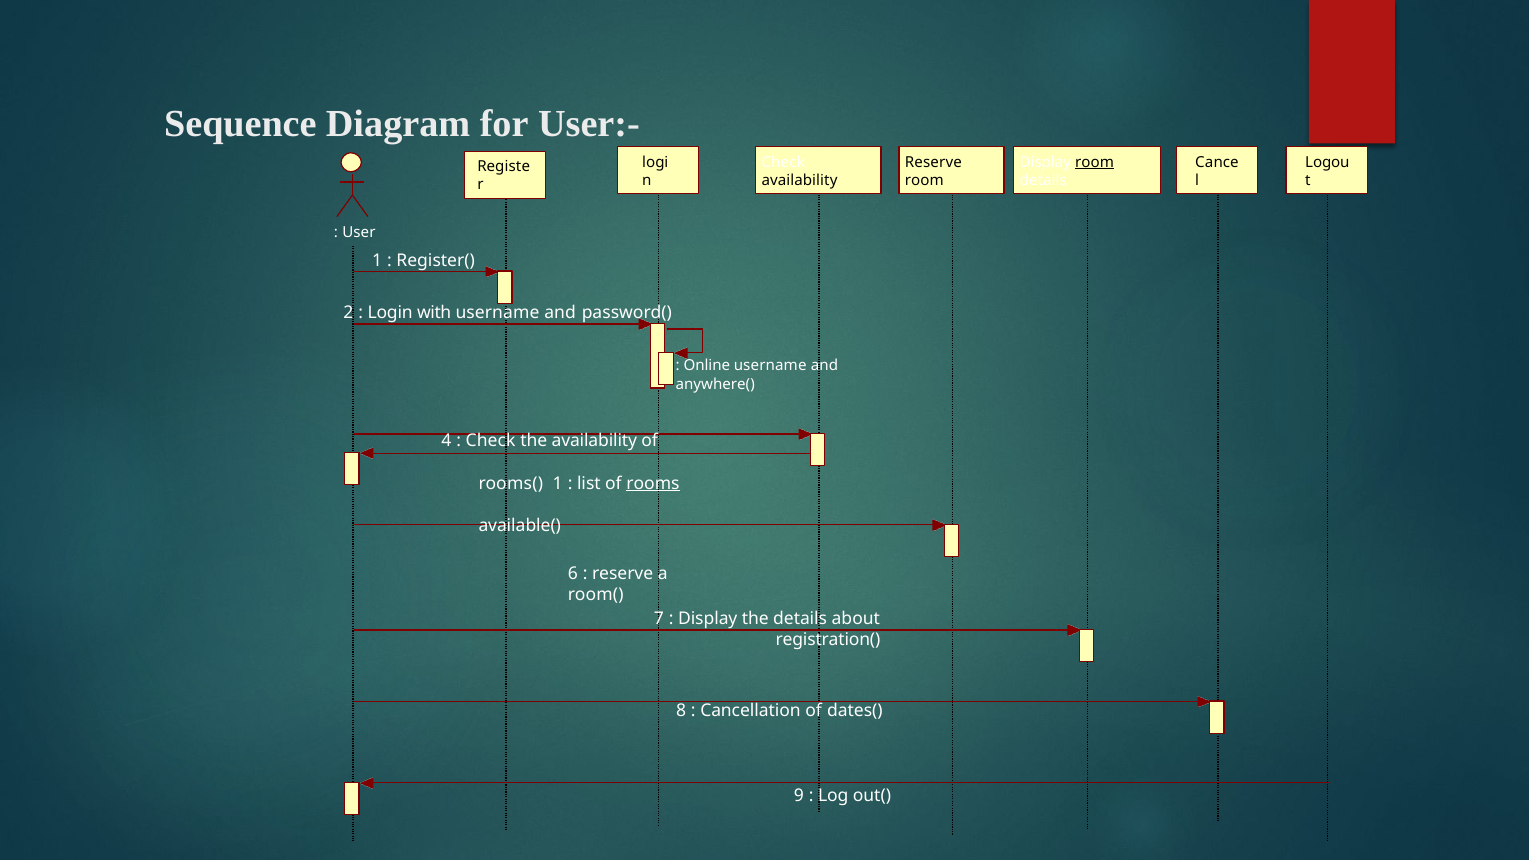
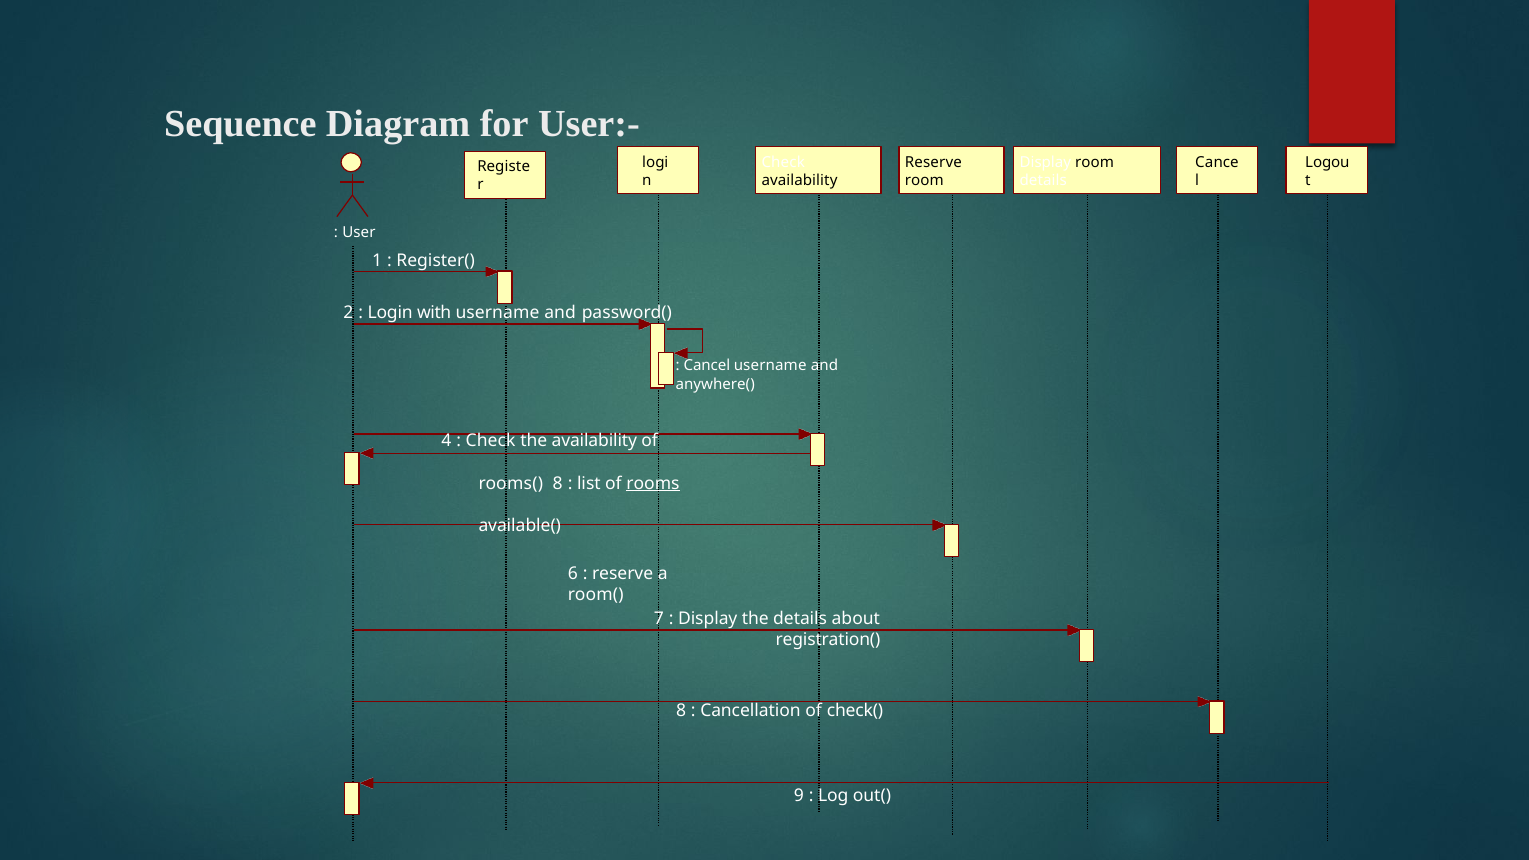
room at (1094, 162) underline: present -> none
Online: Online -> Cancel
rooms( 1: 1 -> 8
dates(: dates( -> check(
